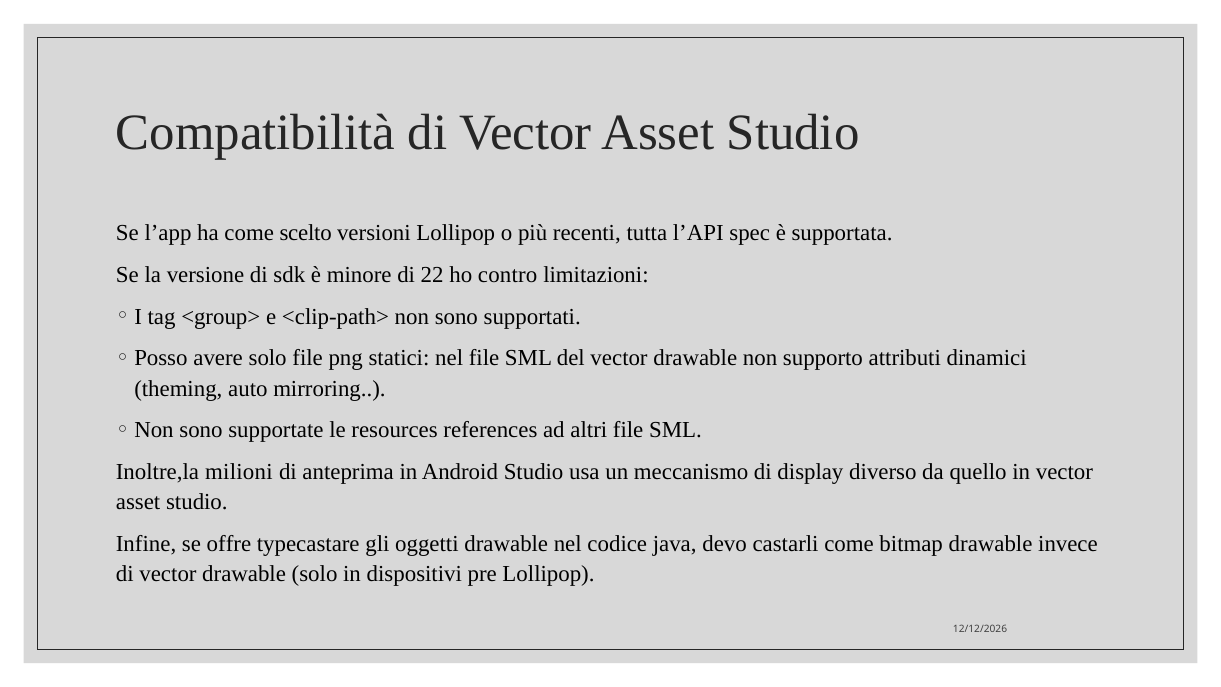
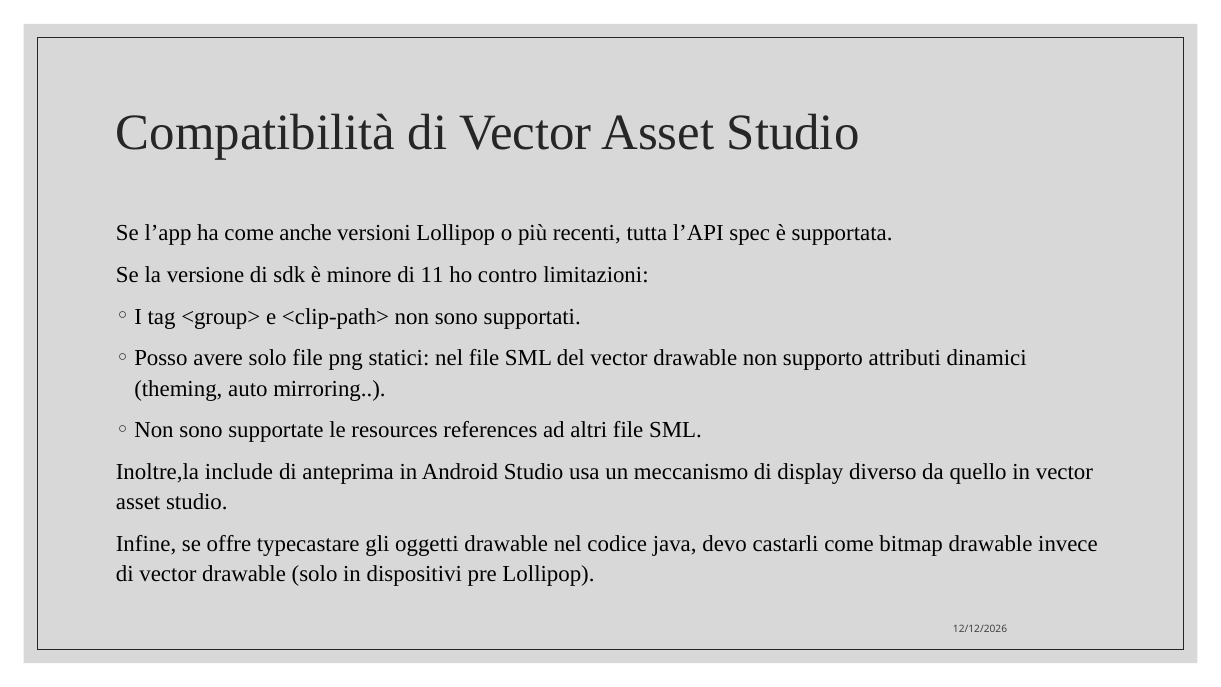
scelto: scelto -> anche
22: 22 -> 11
milioni: milioni -> include
